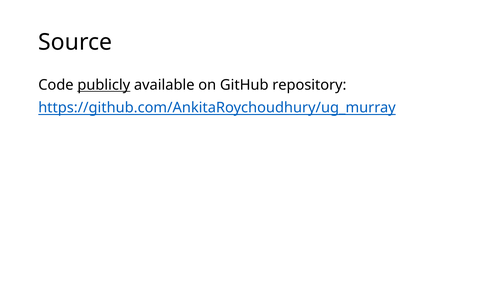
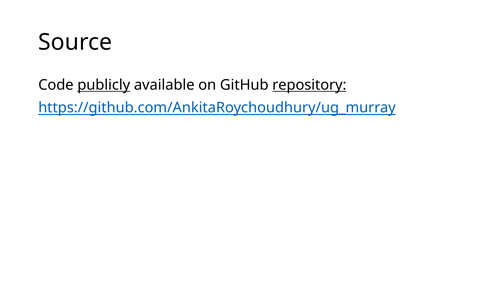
repository underline: none -> present
